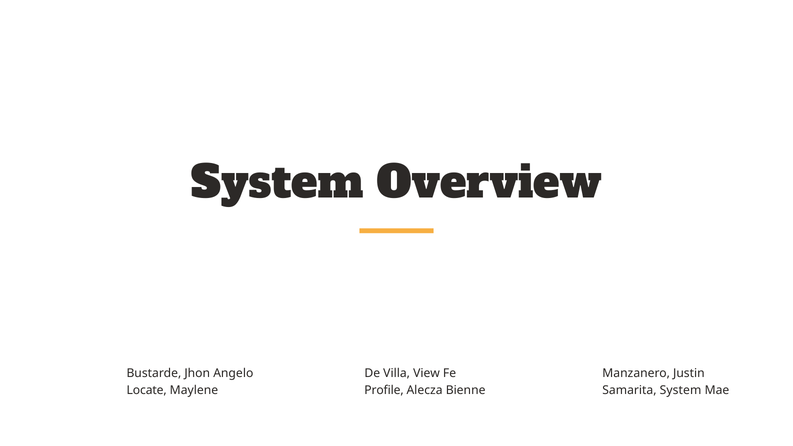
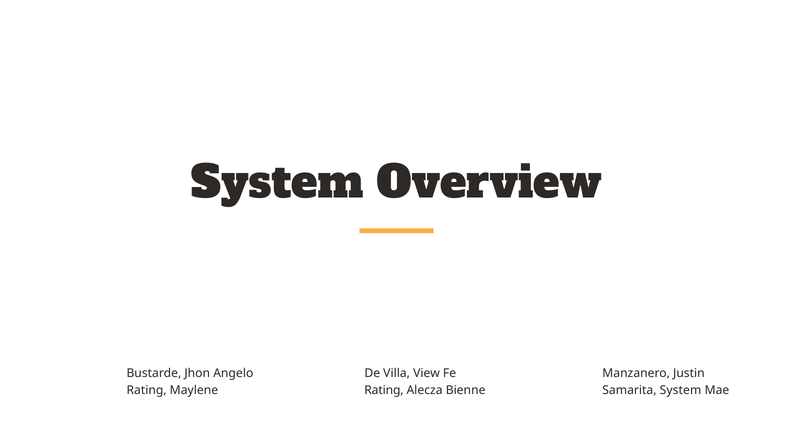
Locate at (147, 390): Locate -> Rating
Maylene Profile: Profile -> Rating
